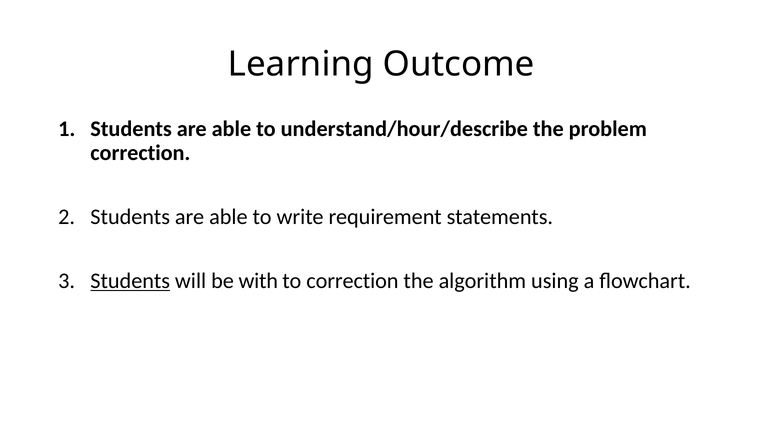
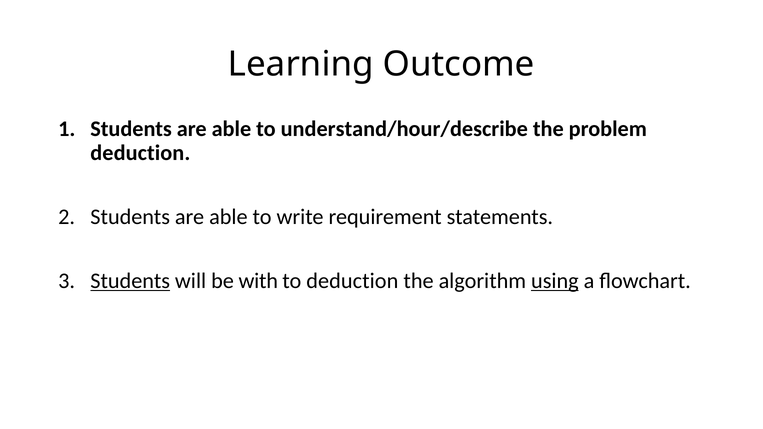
correction at (140, 153): correction -> deduction
to correction: correction -> deduction
using underline: none -> present
